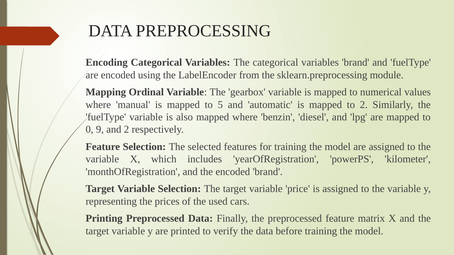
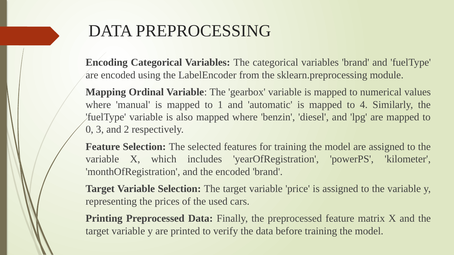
5: 5 -> 1
to 2: 2 -> 4
9: 9 -> 3
